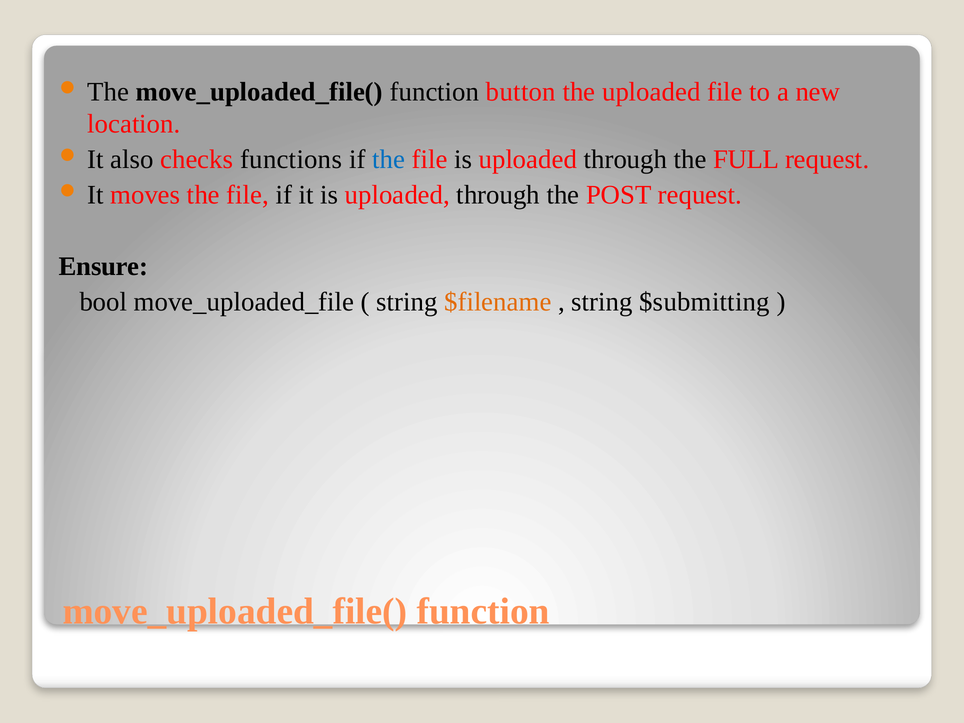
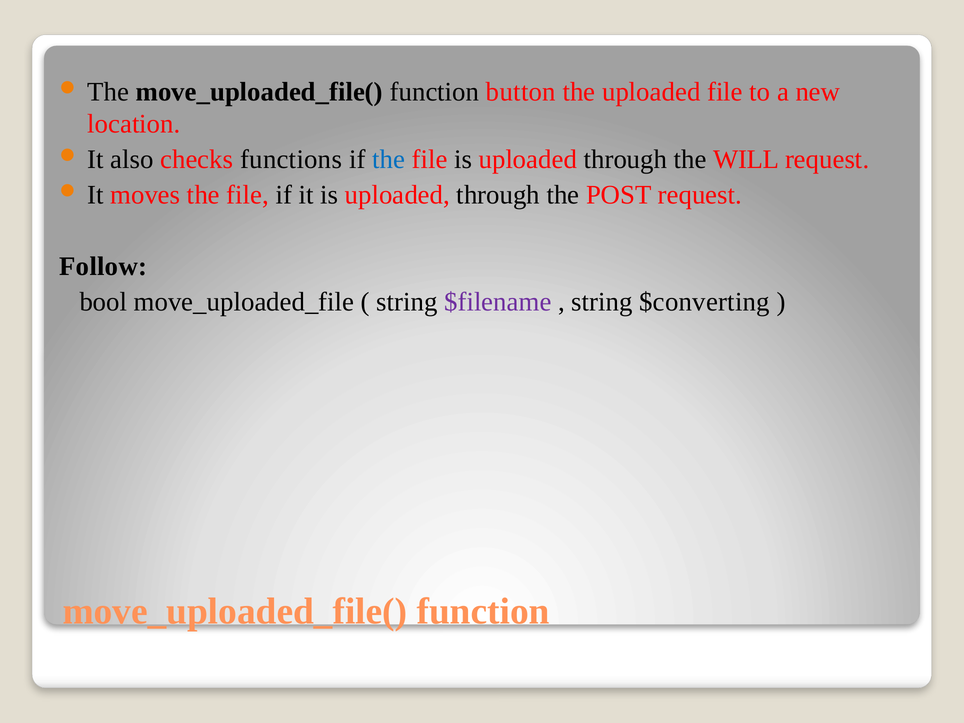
FULL: FULL -> WILL
Ensure: Ensure -> Follow
$filename colour: orange -> purple
$submitting: $submitting -> $converting
